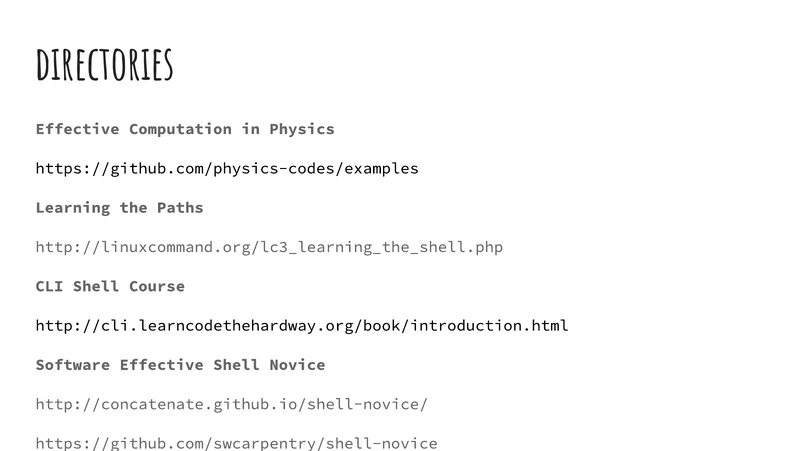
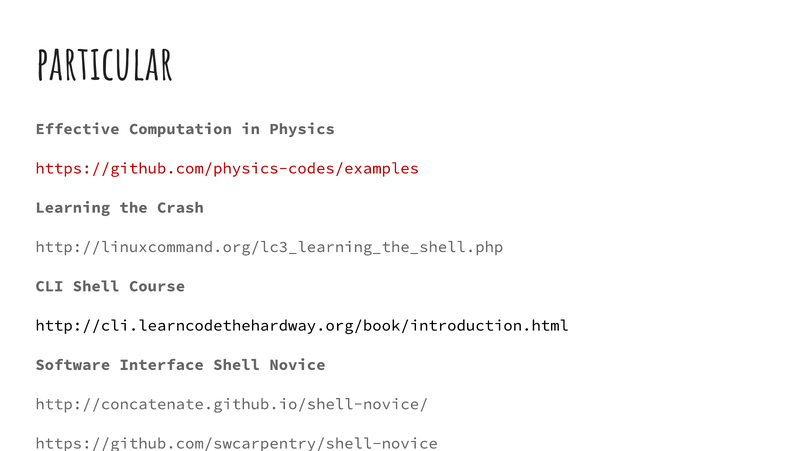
directories: directories -> particular
https://github.com/physics-codes/examples colour: black -> red
Paths: Paths -> Crash
Software Effective: Effective -> Interface
